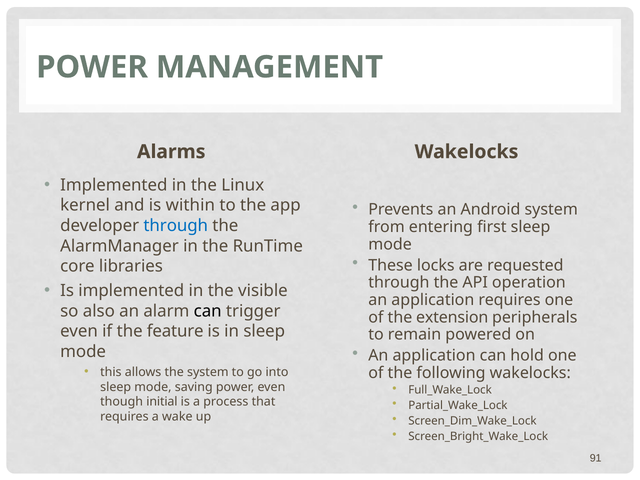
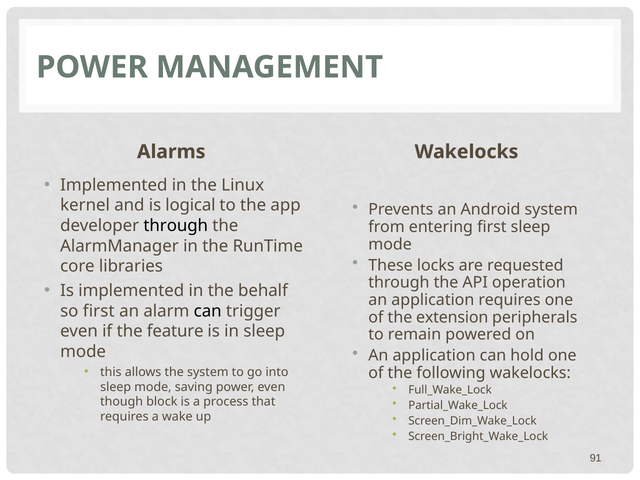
within: within -> logical
through at (176, 226) colour: blue -> black
visible: visible -> behalf
so also: also -> first
initial: initial -> block
